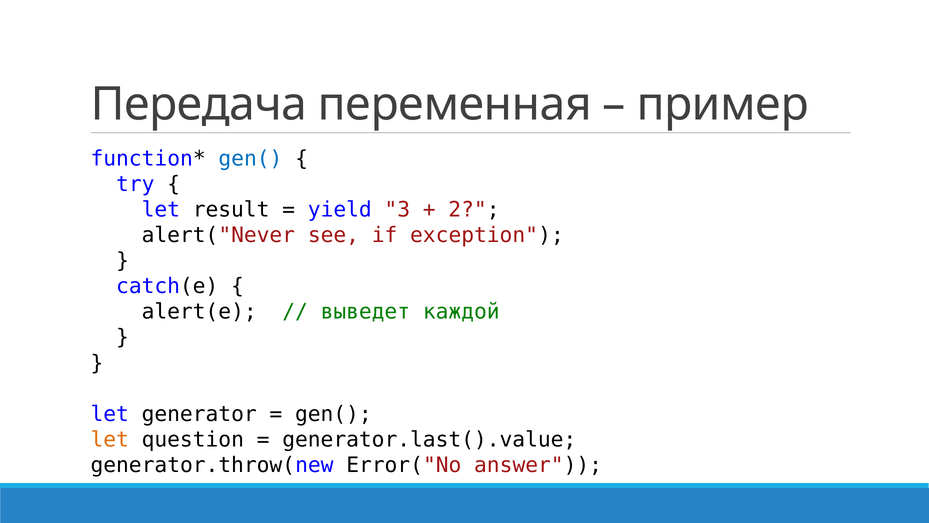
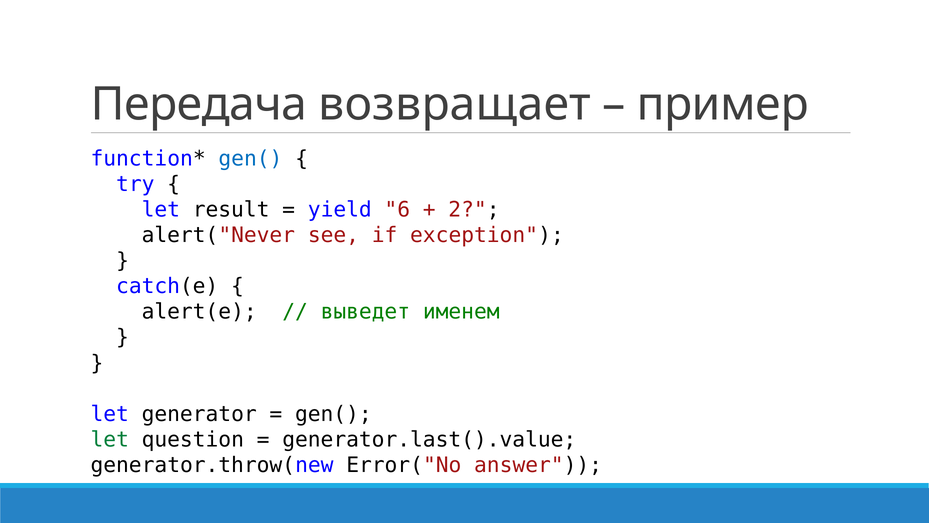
переменная: переменная -> возвращает
3: 3 -> 6
каждой: каждой -> именем
let at (110, 439) colour: orange -> green
